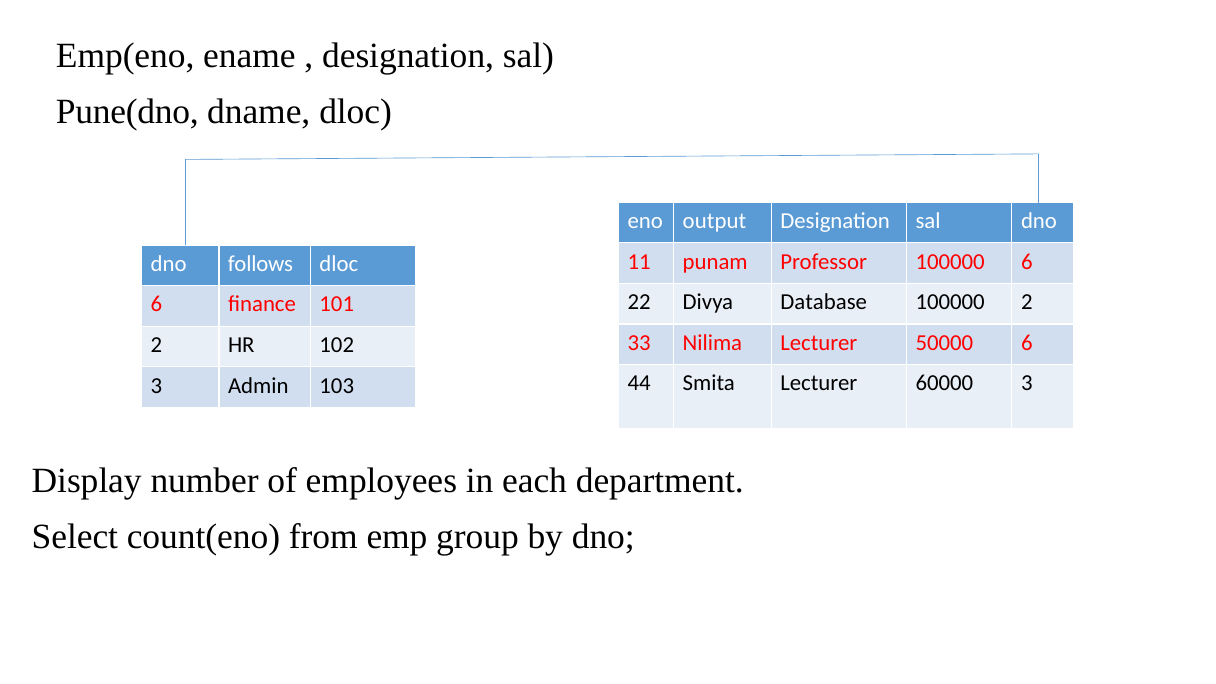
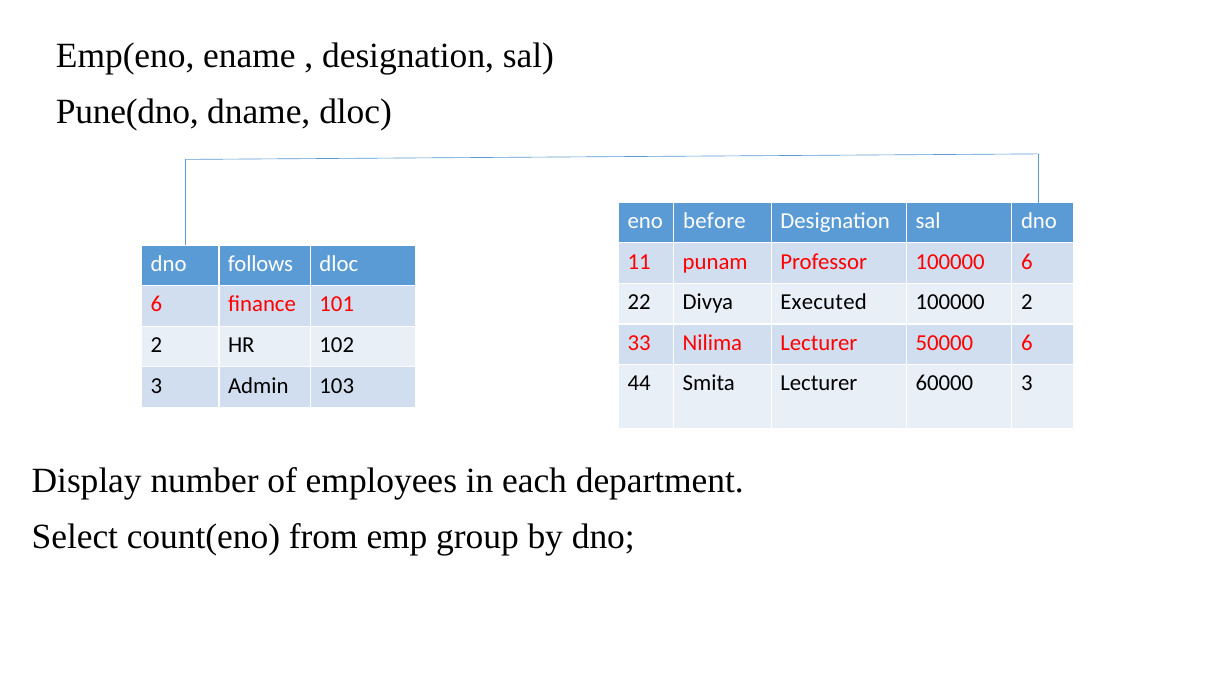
output: output -> before
Database: Database -> Executed
